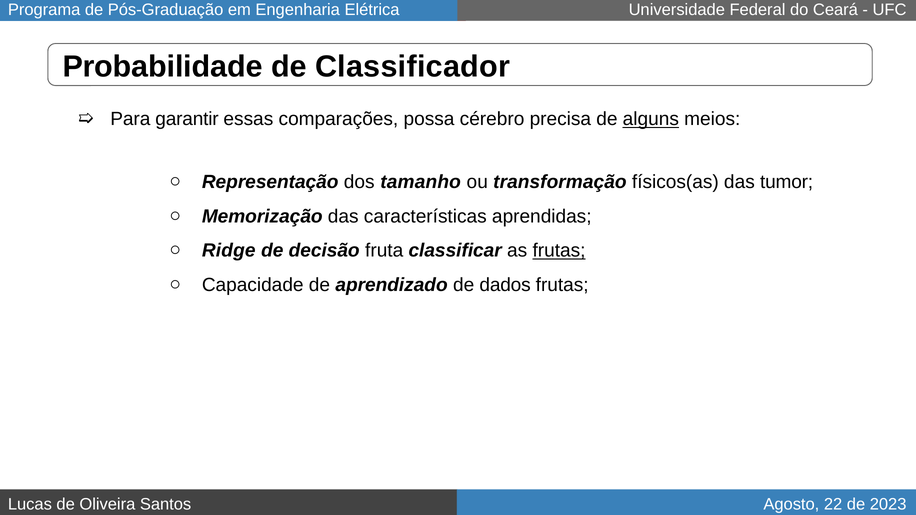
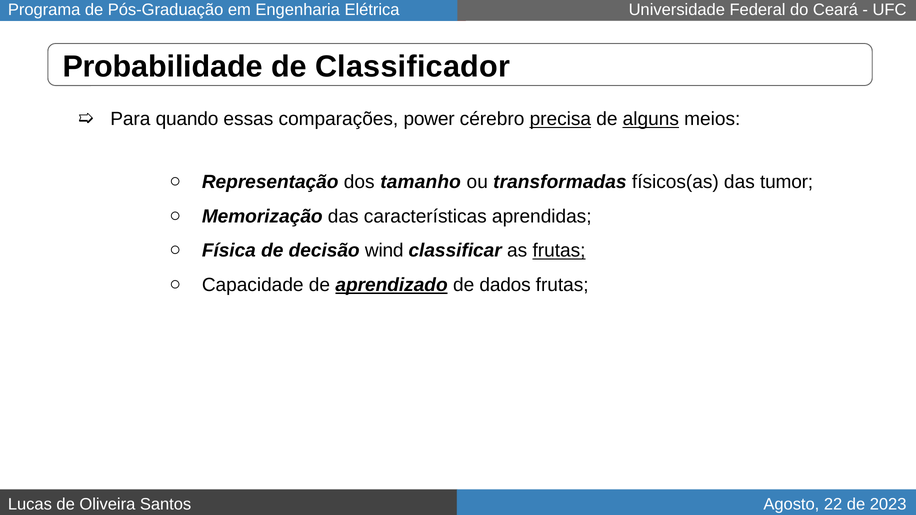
garantir: garantir -> quando
possa: possa -> power
precisa underline: none -> present
transformação: transformação -> transformadas
Ridge: Ridge -> Física
fruta: fruta -> wind
aprendizado underline: none -> present
